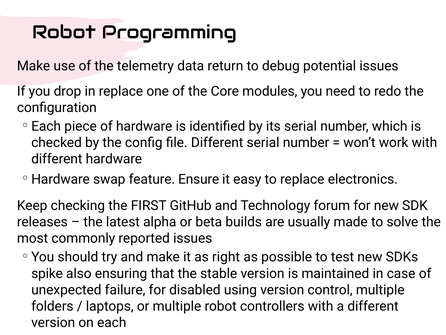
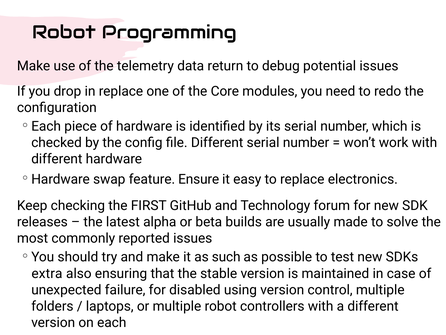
right: right -> such
spike: spike -> extra
